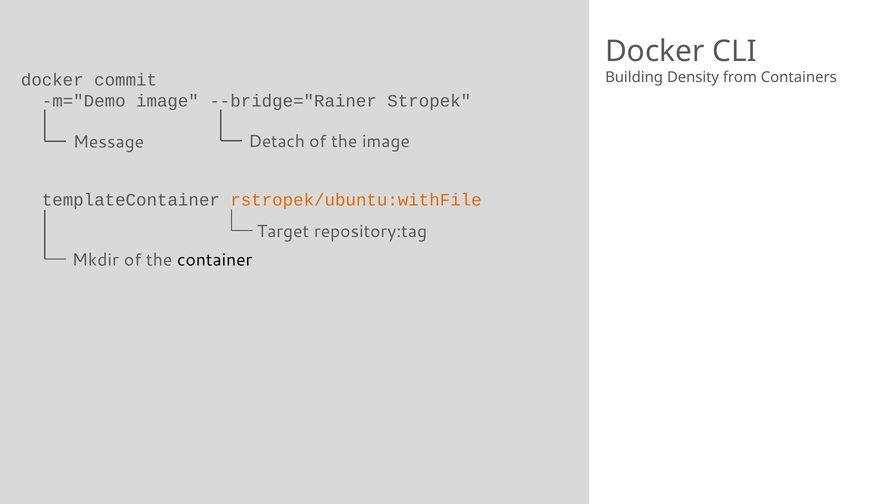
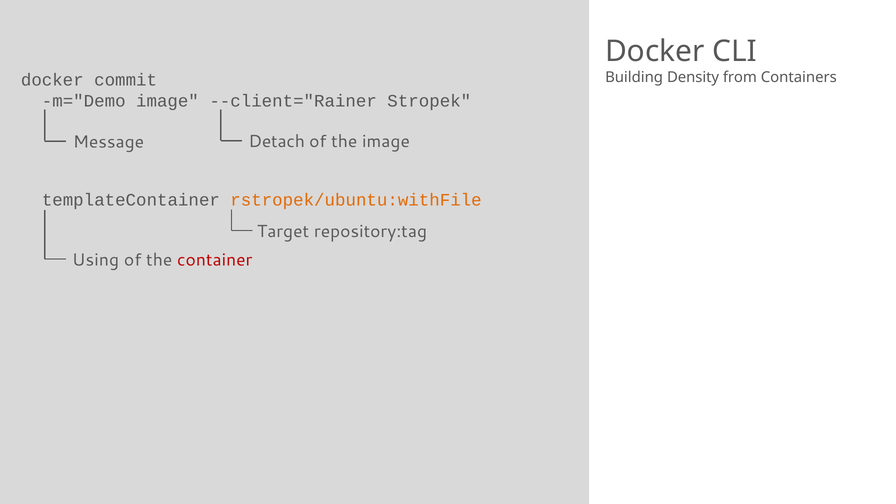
--bridge="Rainer: --bridge="Rainer -> --client="Rainer
Mkdir: Mkdir -> Using
container colour: black -> red
